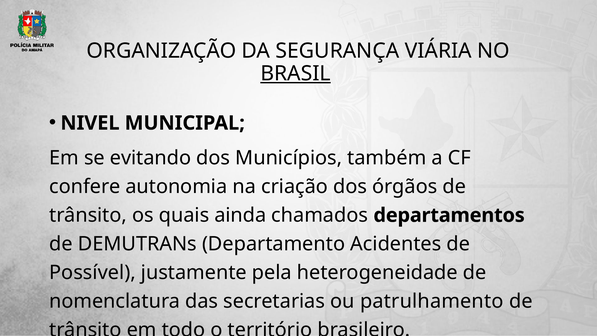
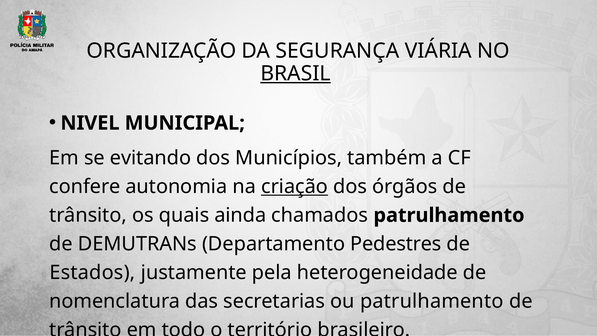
criação underline: none -> present
chamados departamentos: departamentos -> patrulhamento
Acidentes: Acidentes -> Pedestres
Possível: Possível -> Estados
